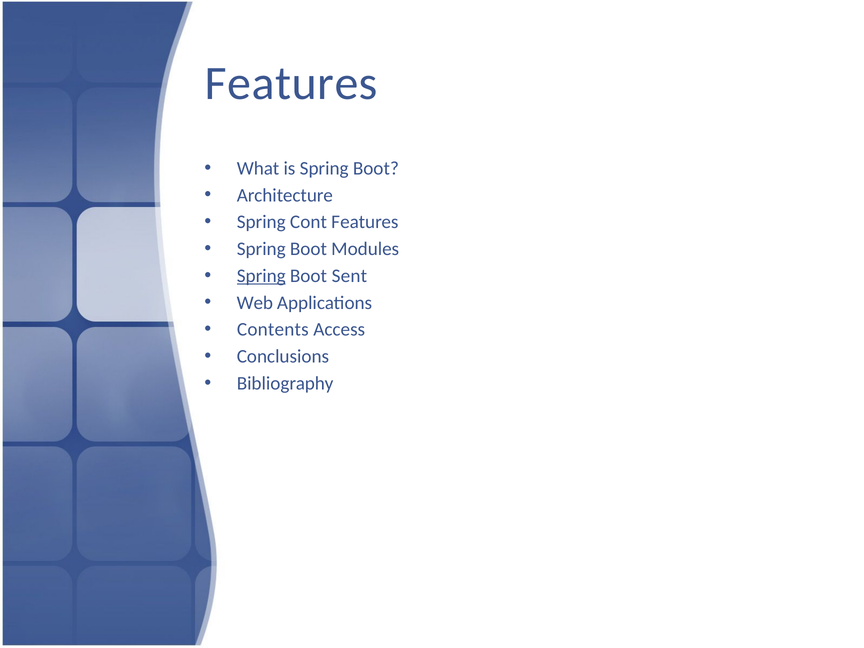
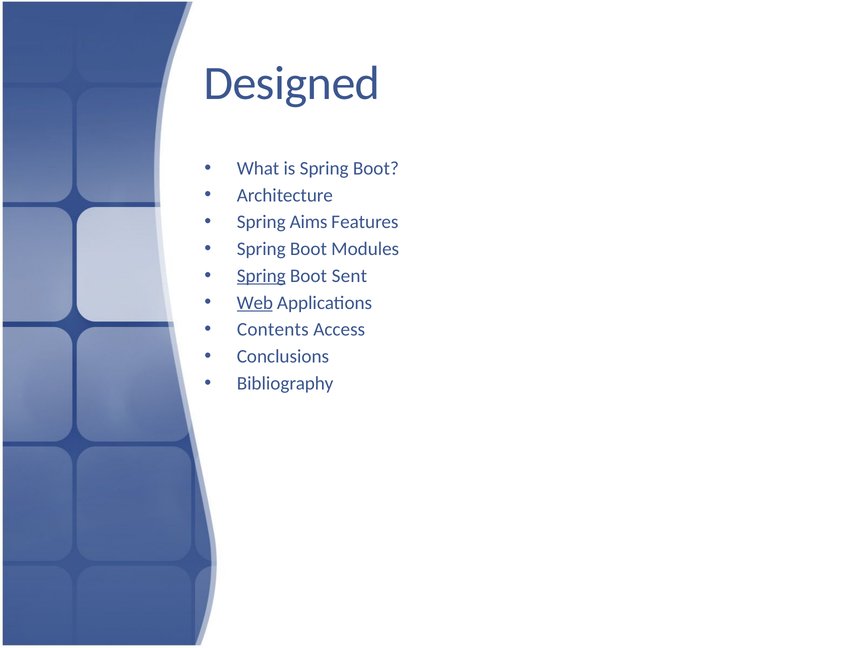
Features at (291, 83): Features -> Designed
Cont: Cont -> Aims
Web underline: none -> present
